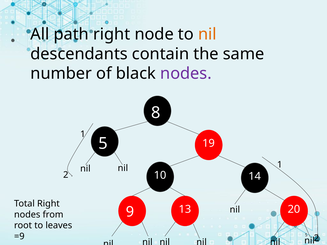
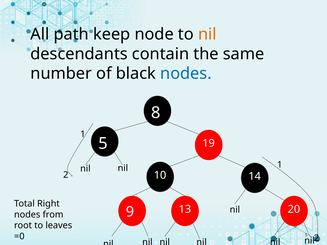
path right: right -> keep
nodes at (186, 74) colour: purple -> blue
=9: =9 -> =0
